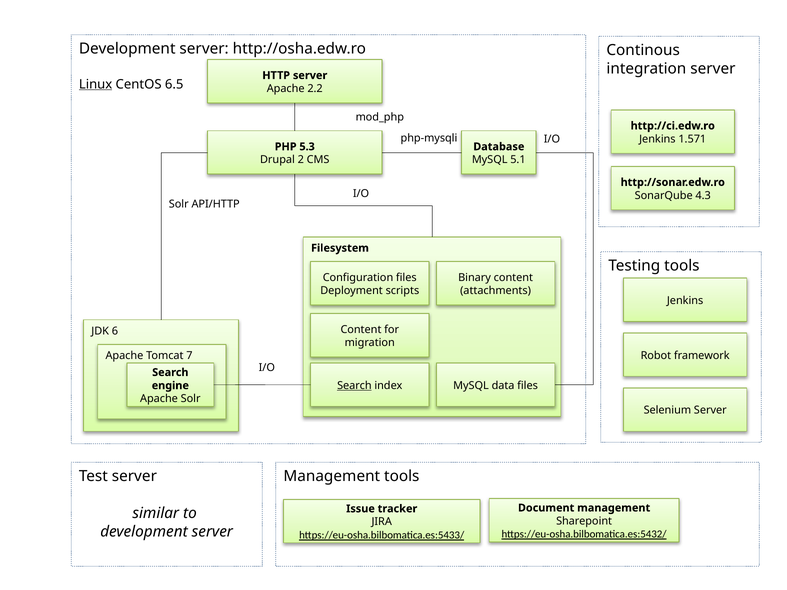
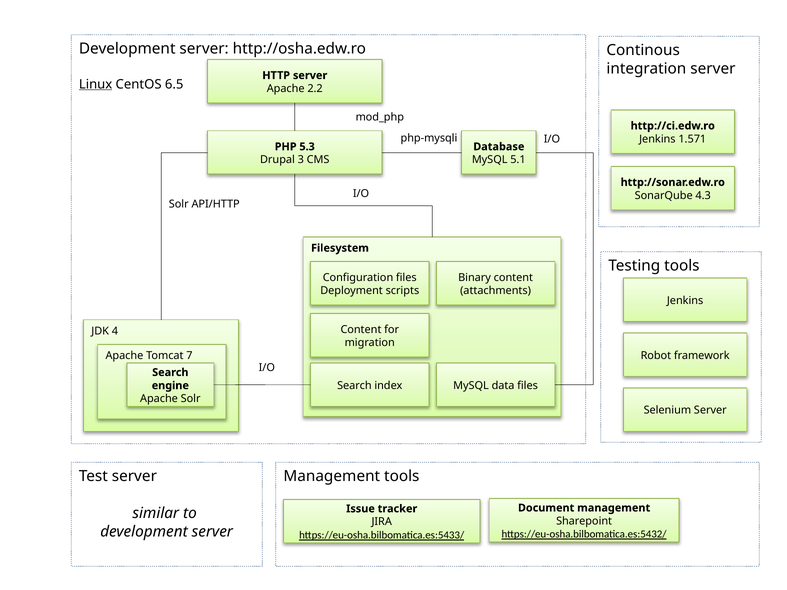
2: 2 -> 3
6: 6 -> 4
Search at (354, 386) underline: present -> none
